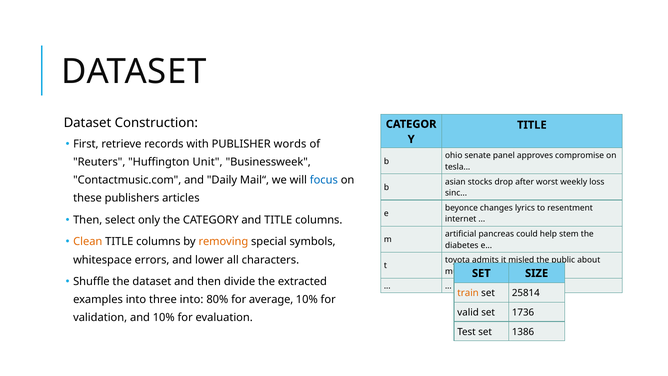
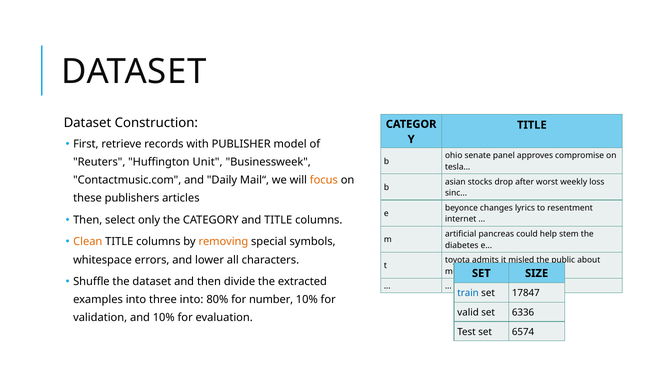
words: words -> model
focus colour: blue -> orange
train colour: orange -> blue
25814: 25814 -> 17847
average: average -> number
1736: 1736 -> 6336
1386: 1386 -> 6574
